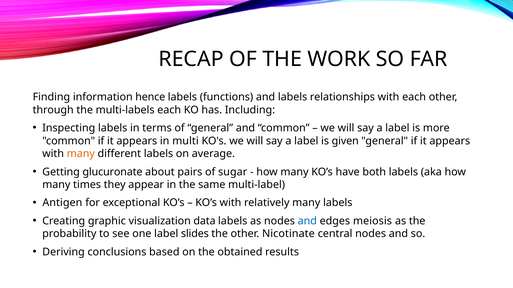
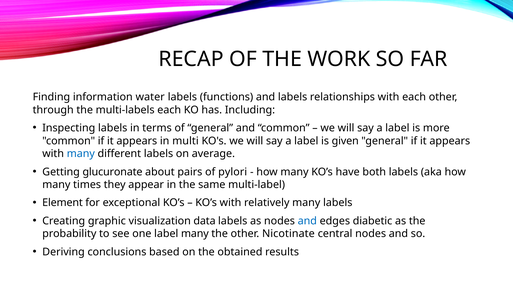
hence: hence -> water
many at (81, 154) colour: orange -> blue
sugar: sugar -> pylori
Antigen: Antigen -> Element
meiosis: meiosis -> diabetic
label slides: slides -> many
